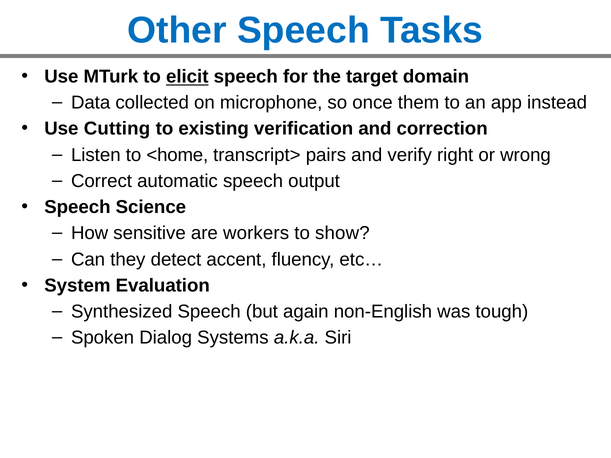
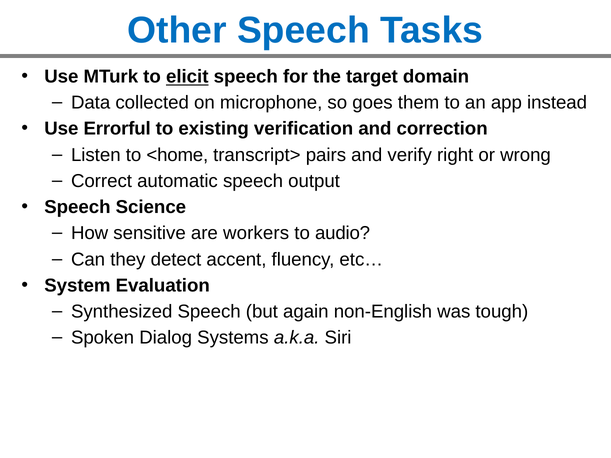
once: once -> goes
Cutting: Cutting -> Errorful
show: show -> audio
